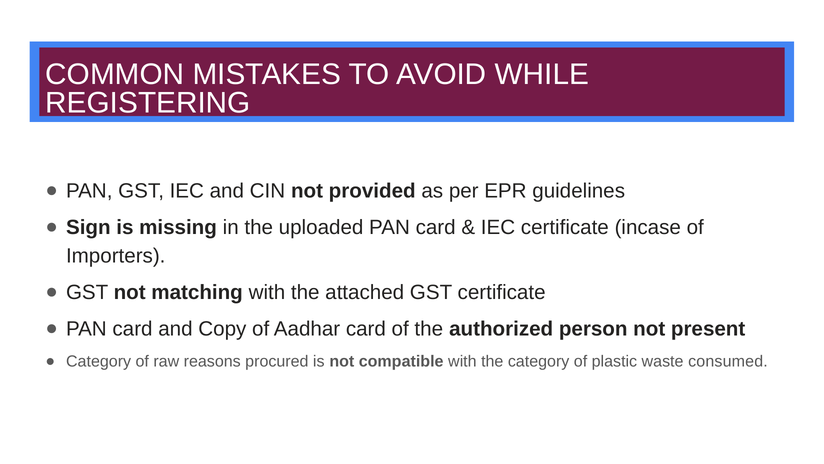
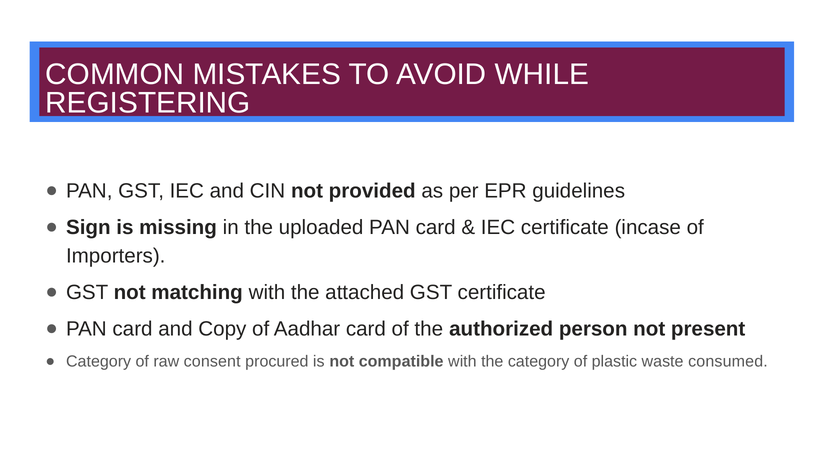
reasons: reasons -> consent
